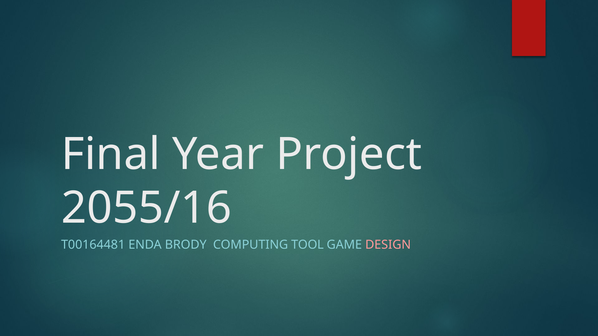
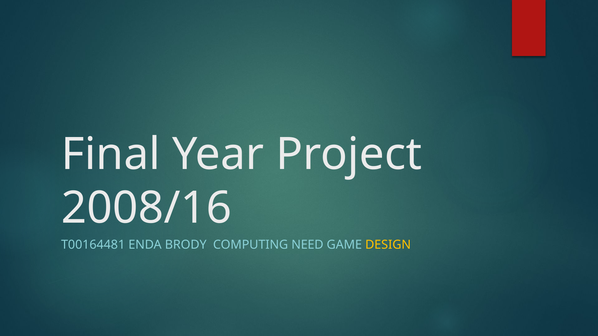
2055/16: 2055/16 -> 2008/16
TOOL: TOOL -> NEED
DESIGN colour: pink -> yellow
